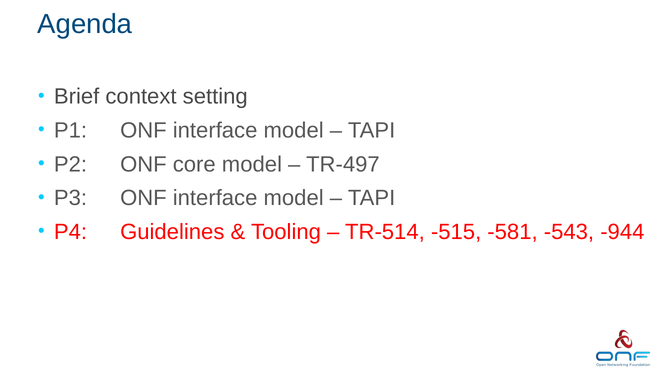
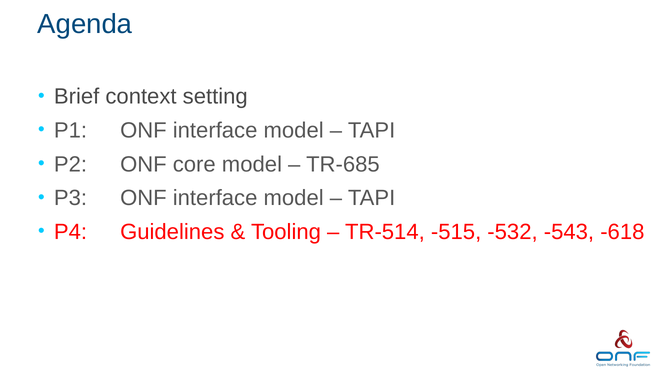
TR-497: TR-497 -> TR-685
-581: -581 -> -532
-944: -944 -> -618
